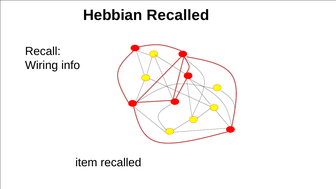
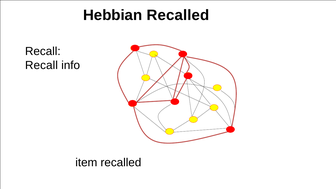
Wiring at (42, 65): Wiring -> Recall
